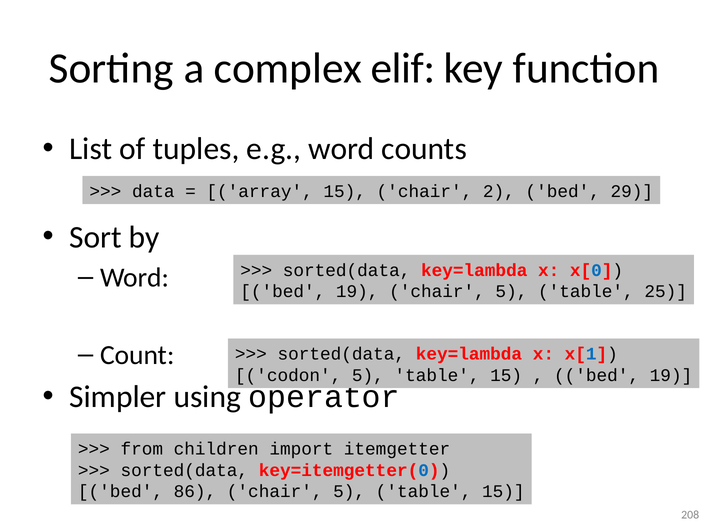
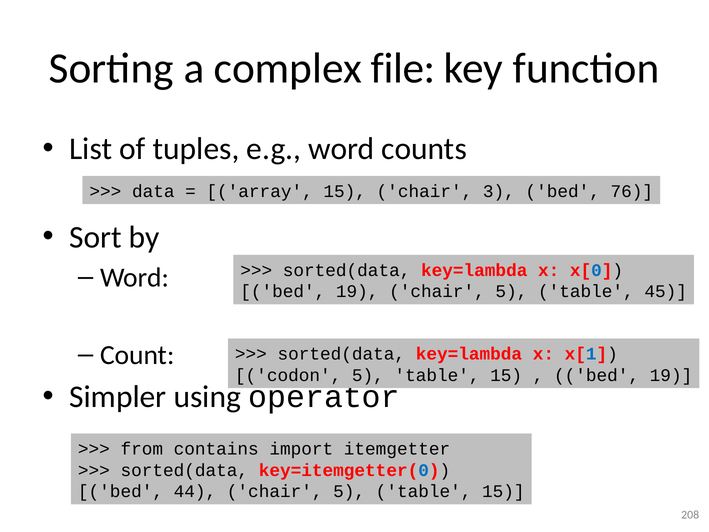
elif: elif -> file
2: 2 -> 3
29: 29 -> 76
25: 25 -> 45
children: children -> contains
86: 86 -> 44
